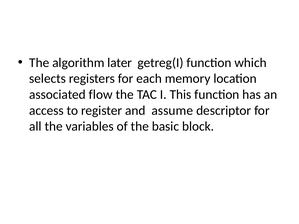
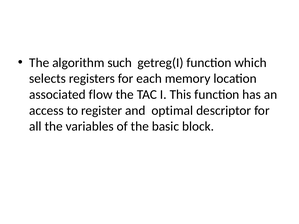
later: later -> such
assume: assume -> optimal
